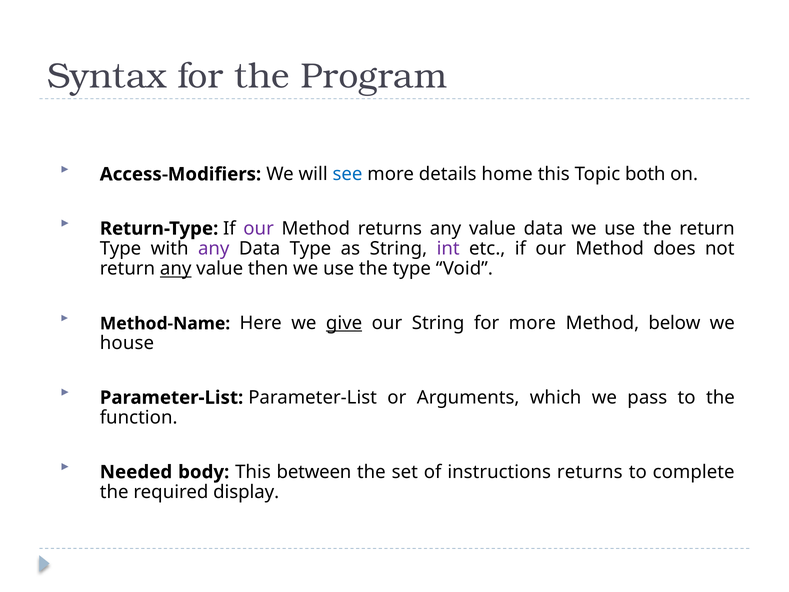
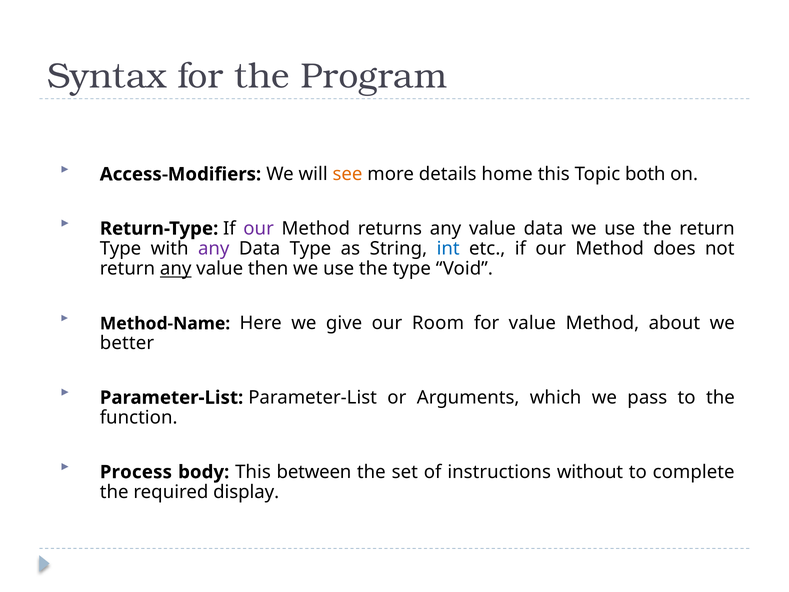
see colour: blue -> orange
int colour: purple -> blue
give underline: present -> none
our String: String -> Room
for more: more -> value
below: below -> about
house: house -> better
Needed: Needed -> Process
instructions returns: returns -> without
